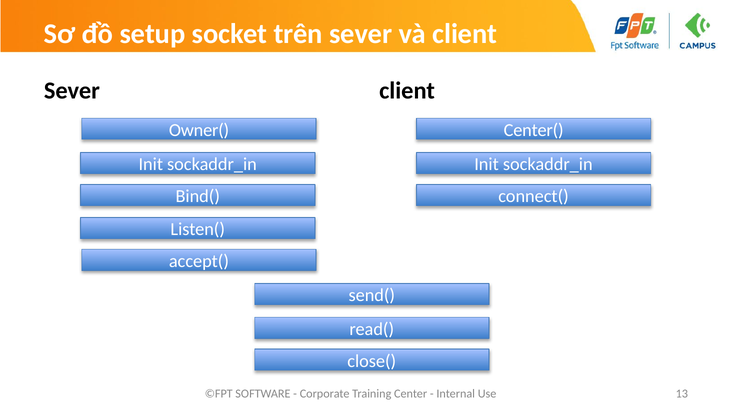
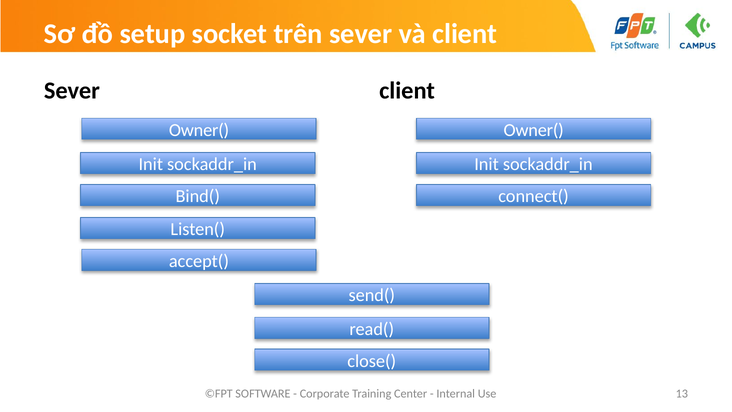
Center( at (534, 130): Center( -> Owner(
